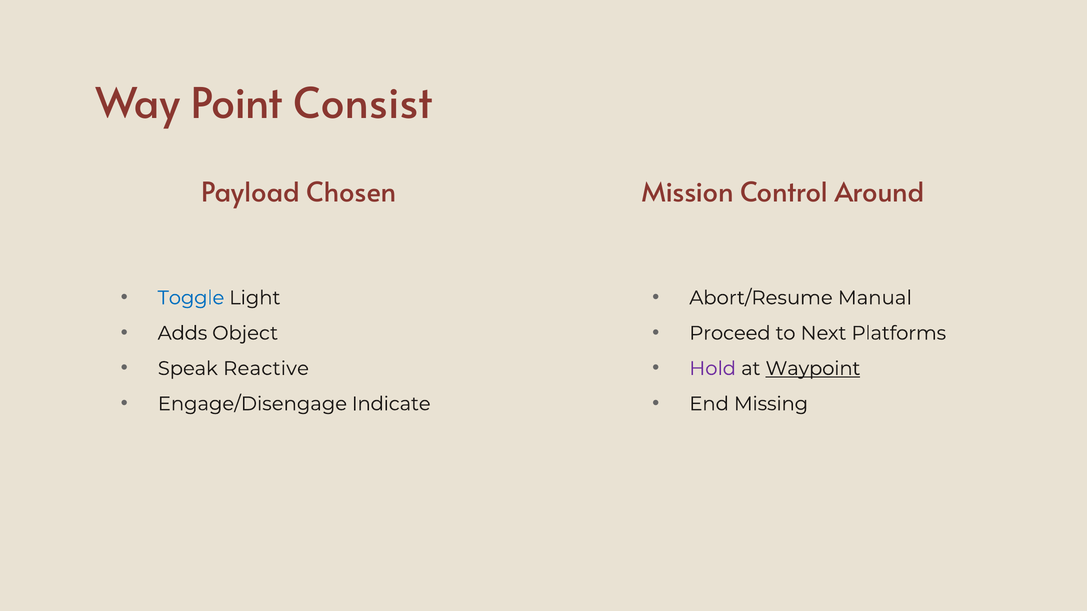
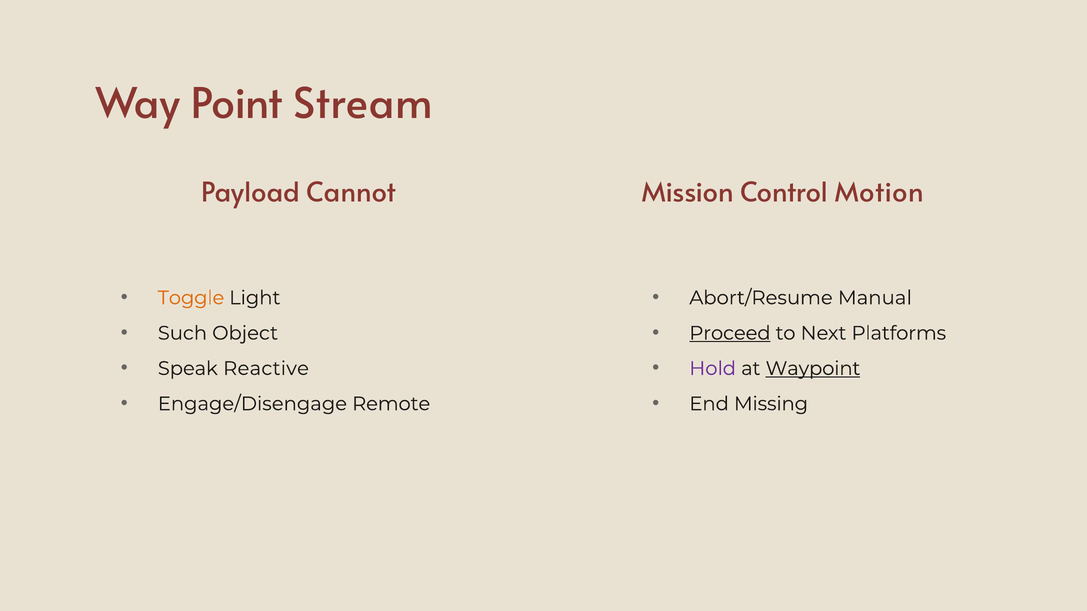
Consist: Consist -> Stream
Chosen: Chosen -> Cannot
Around: Around -> Motion
Toggle colour: blue -> orange
Adds: Adds -> Such
Proceed underline: none -> present
Indicate: Indicate -> Remote
